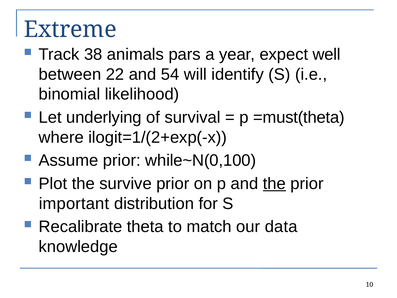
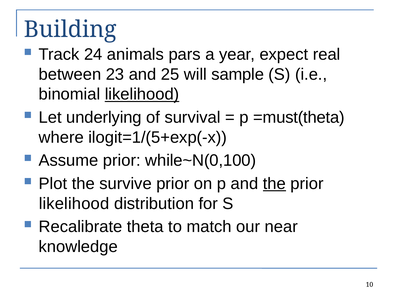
Extreme: Extreme -> Building
38: 38 -> 24
well: well -> real
22: 22 -> 23
54: 54 -> 25
identify: identify -> sample
likelihood at (142, 94) underline: none -> present
ilogit=1/(2+exp(-x: ilogit=1/(2+exp(-x -> ilogit=1/(5+exp(-x
important at (74, 203): important -> likelihood
data: data -> near
